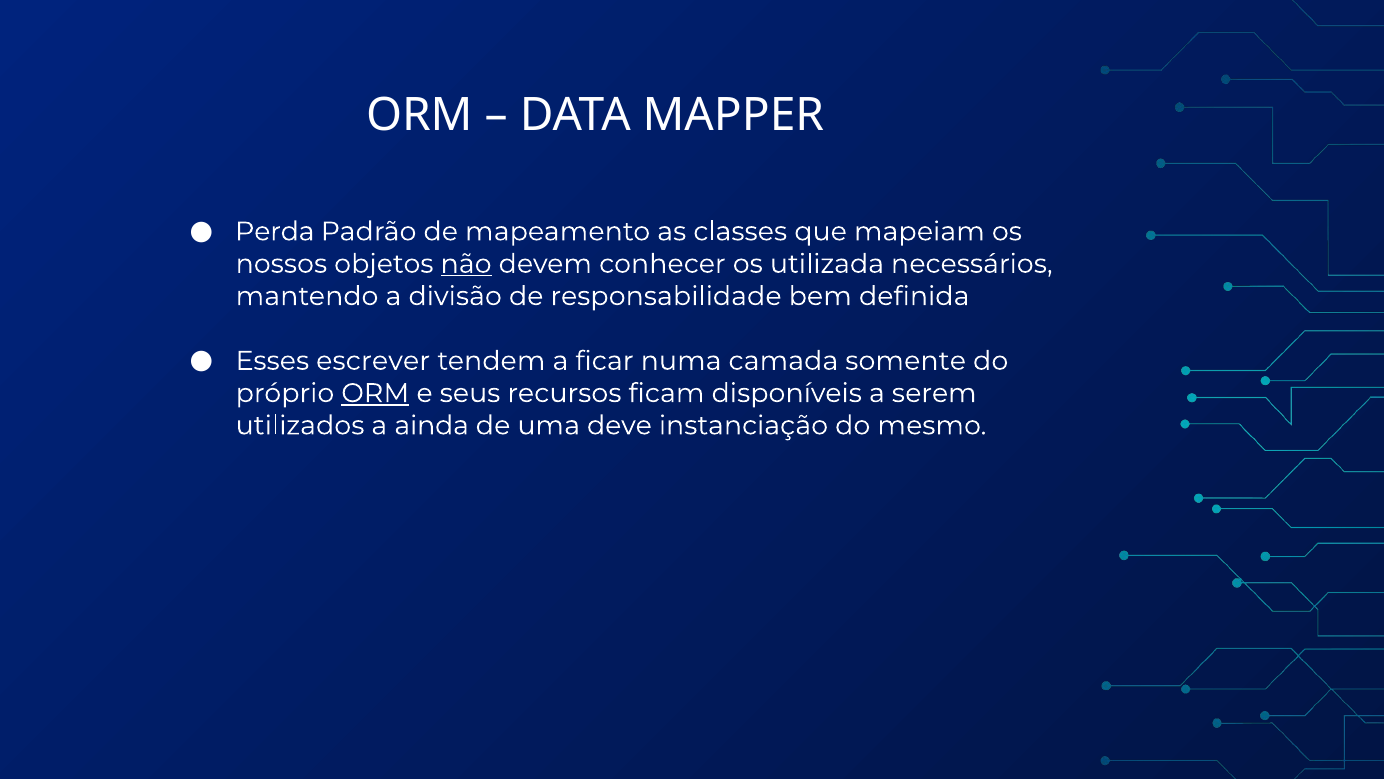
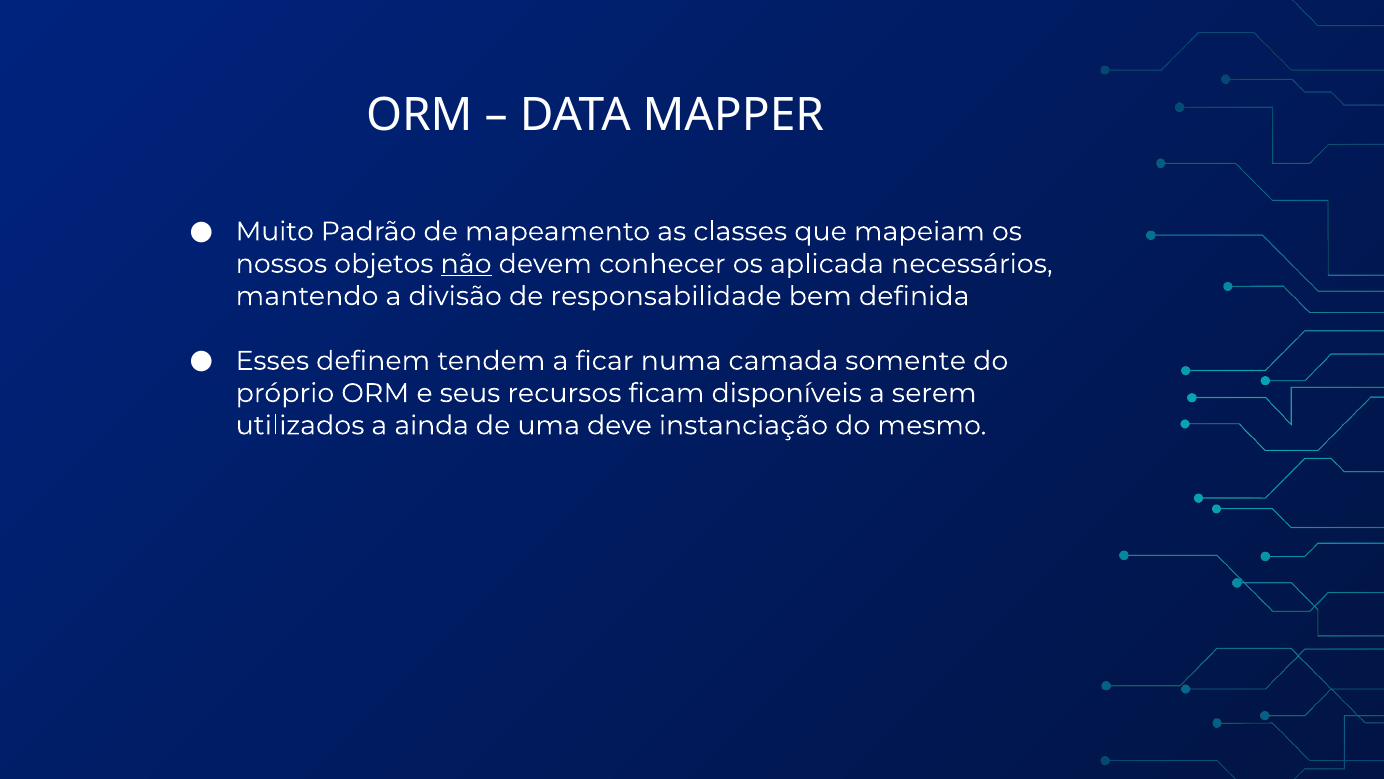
Perda: Perda -> Muito
utilizada: utilizada -> aplicada
escrever: escrever -> definem
ORM at (375, 393) underline: present -> none
